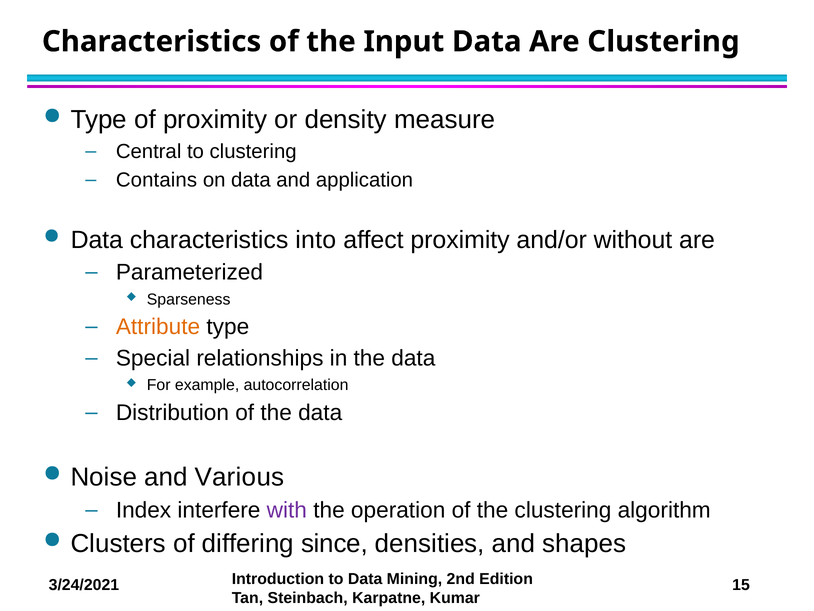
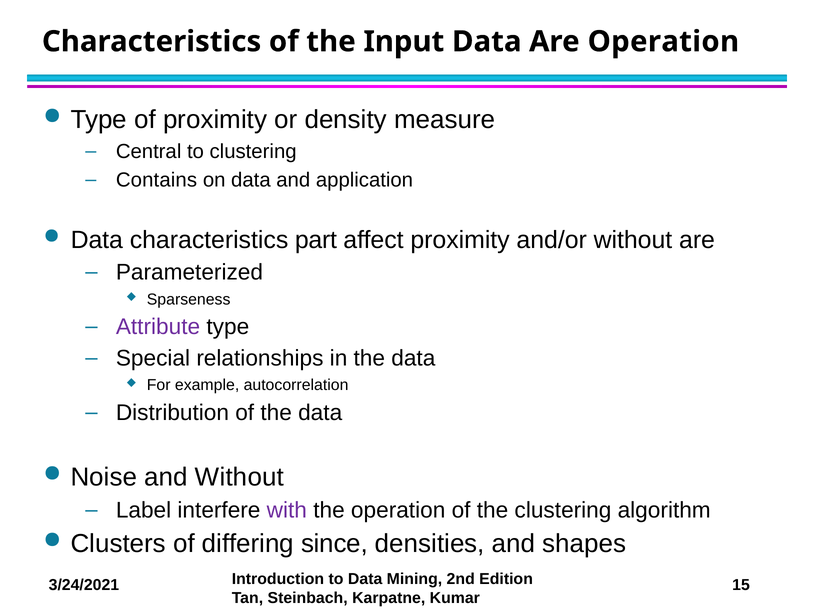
Are Clustering: Clustering -> Operation
into: into -> part
Attribute colour: orange -> purple
and Various: Various -> Without
Index: Index -> Label
